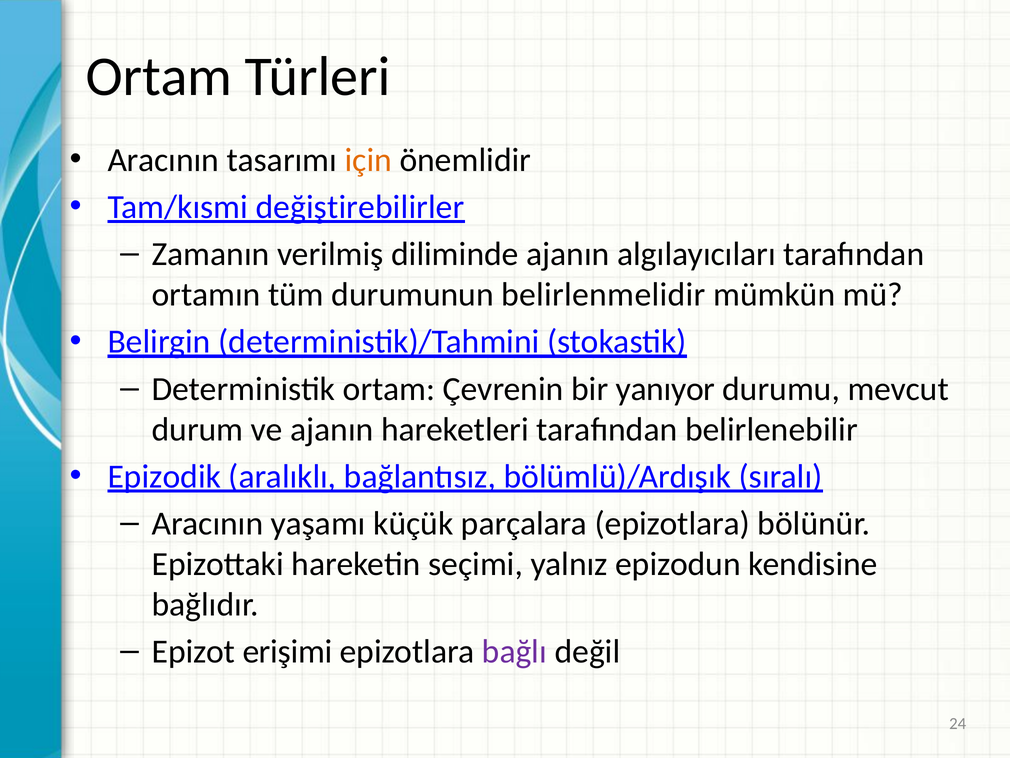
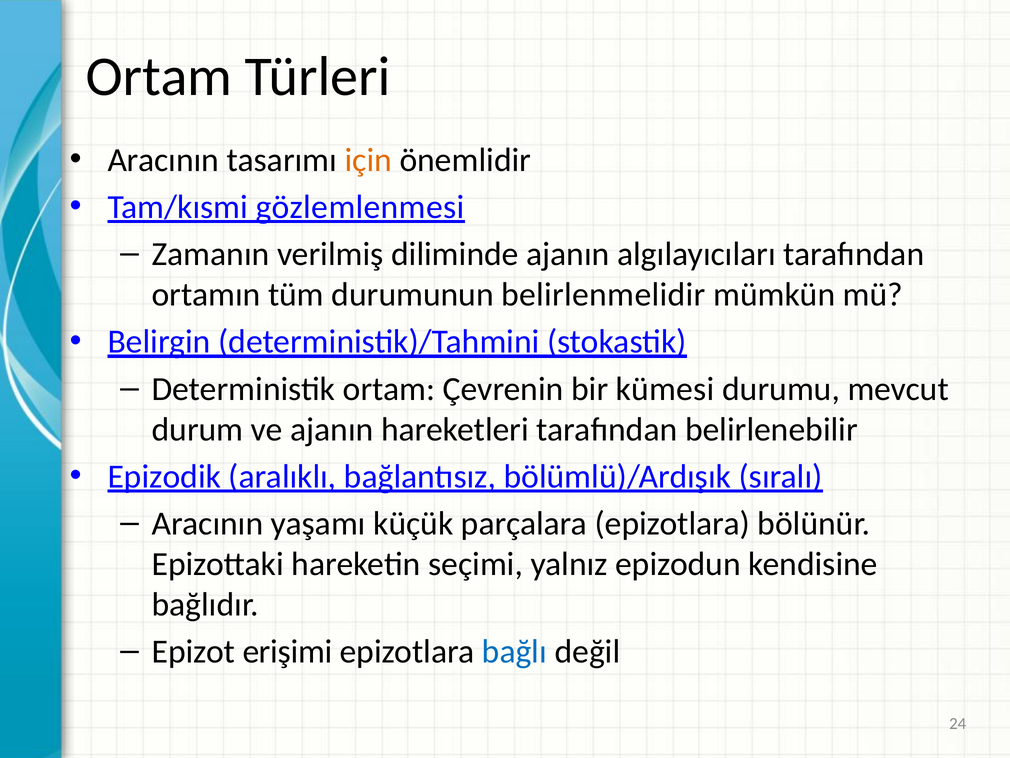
değiştirebilirler: değiştirebilirler -> gözlemlenmesi
yanıyor: yanıyor -> kümesi
bağlı colour: purple -> blue
